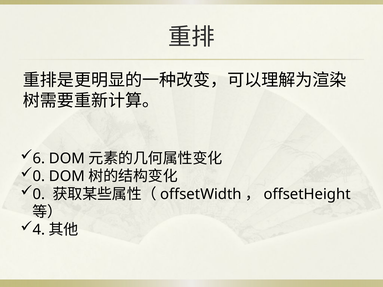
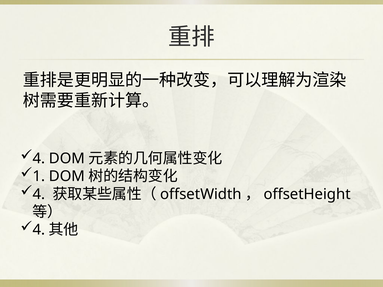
6 at (39, 158): 6 -> 4
0 at (39, 176): 0 -> 1
0 at (39, 194): 0 -> 4
